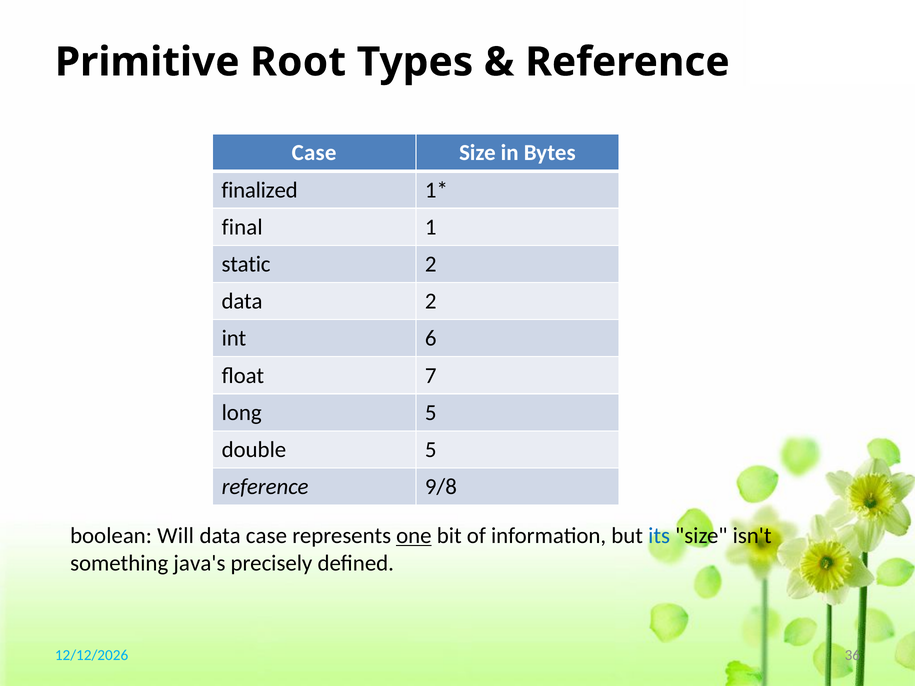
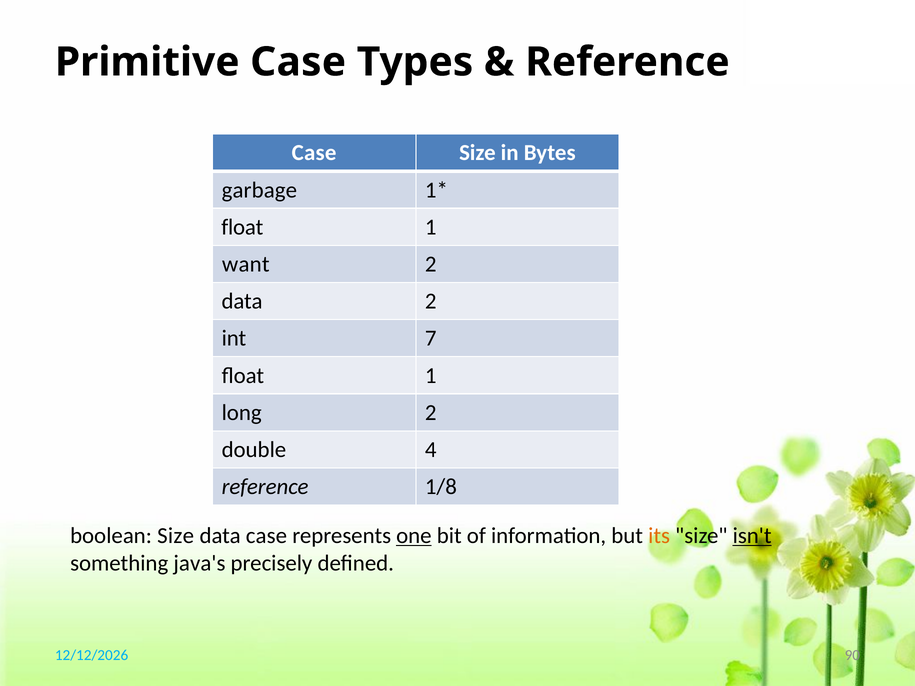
Primitive Root: Root -> Case
finalized: finalized -> garbage
final at (242, 227): final -> float
static: static -> want
6: 6 -> 7
7 at (431, 376): 7 -> 1
long 5: 5 -> 2
double 5: 5 -> 4
9/8: 9/8 -> 1/8
boolean Will: Will -> Size
its colour: blue -> orange
isn't underline: none -> present
36: 36 -> 90
